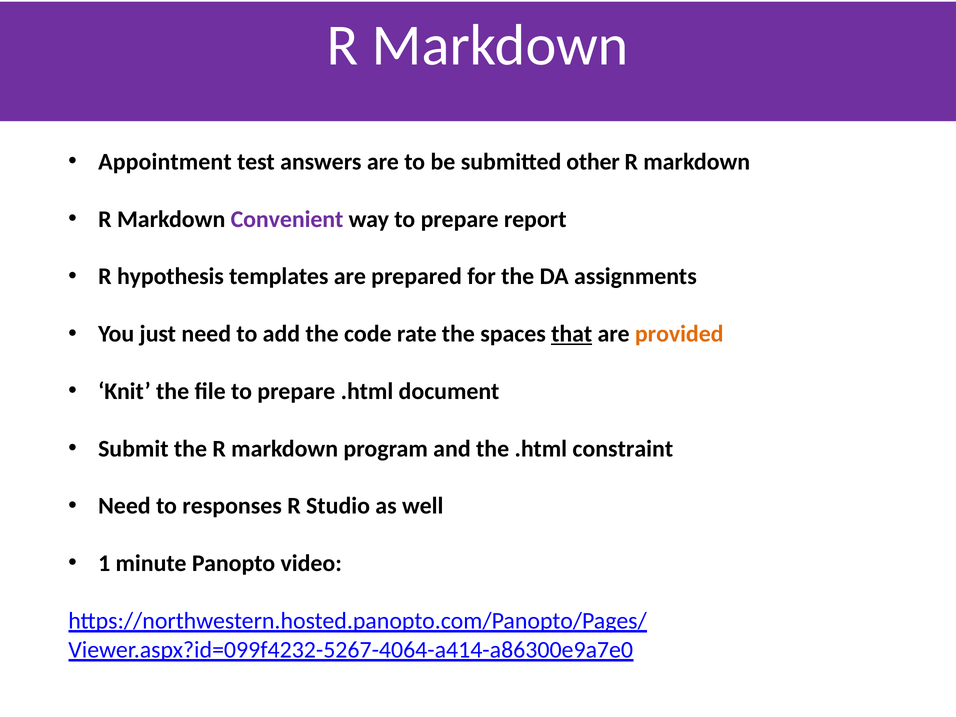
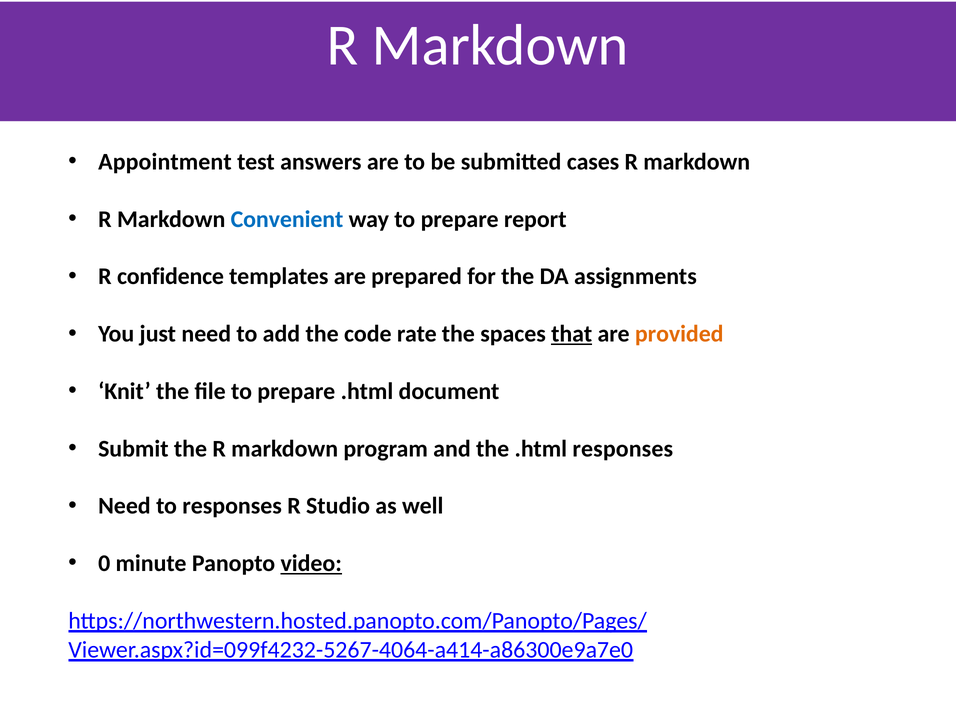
other: other -> cases
Convenient colour: purple -> blue
hypothesis: hypothesis -> confidence
.html constraint: constraint -> responses
1: 1 -> 0
video underline: none -> present
